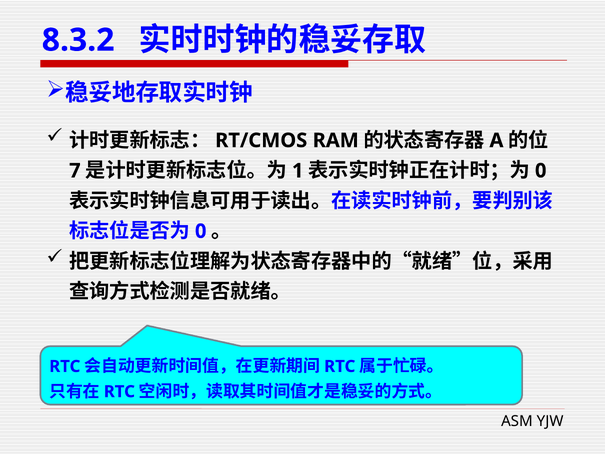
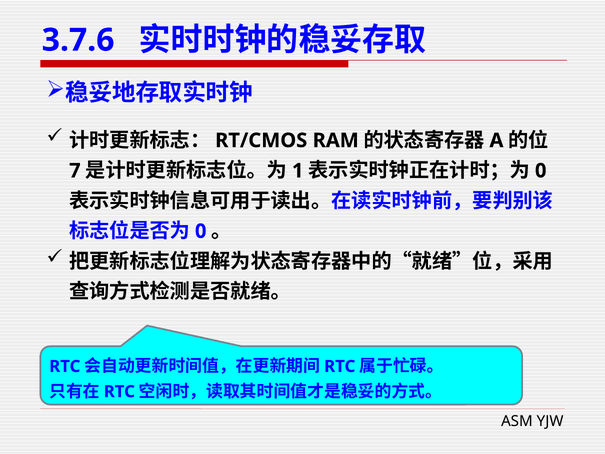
8.3.2: 8.3.2 -> 3.7.6
